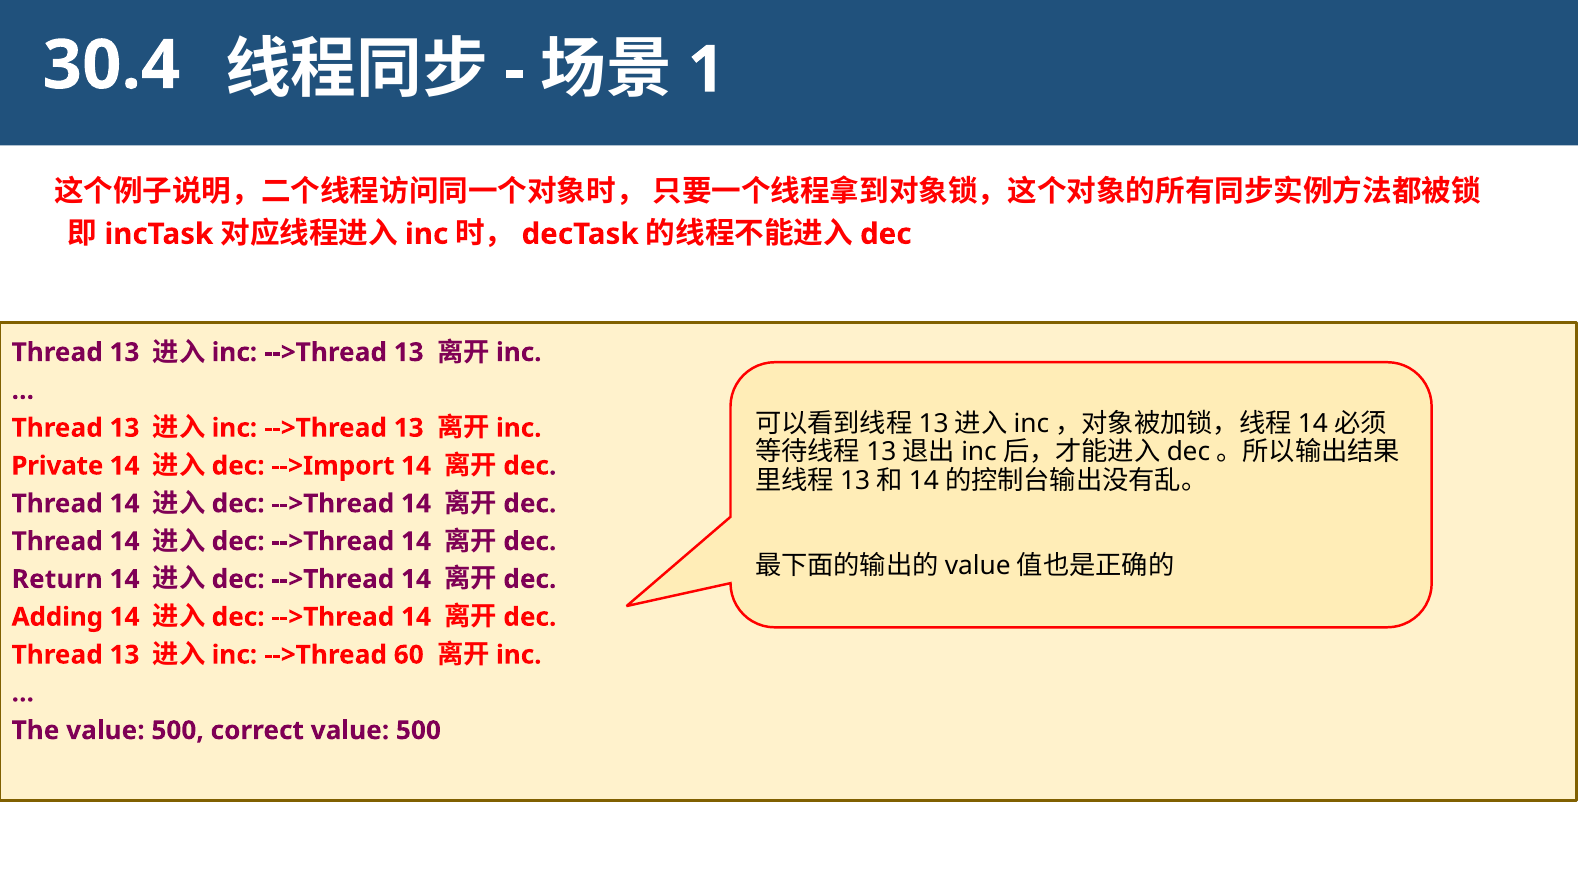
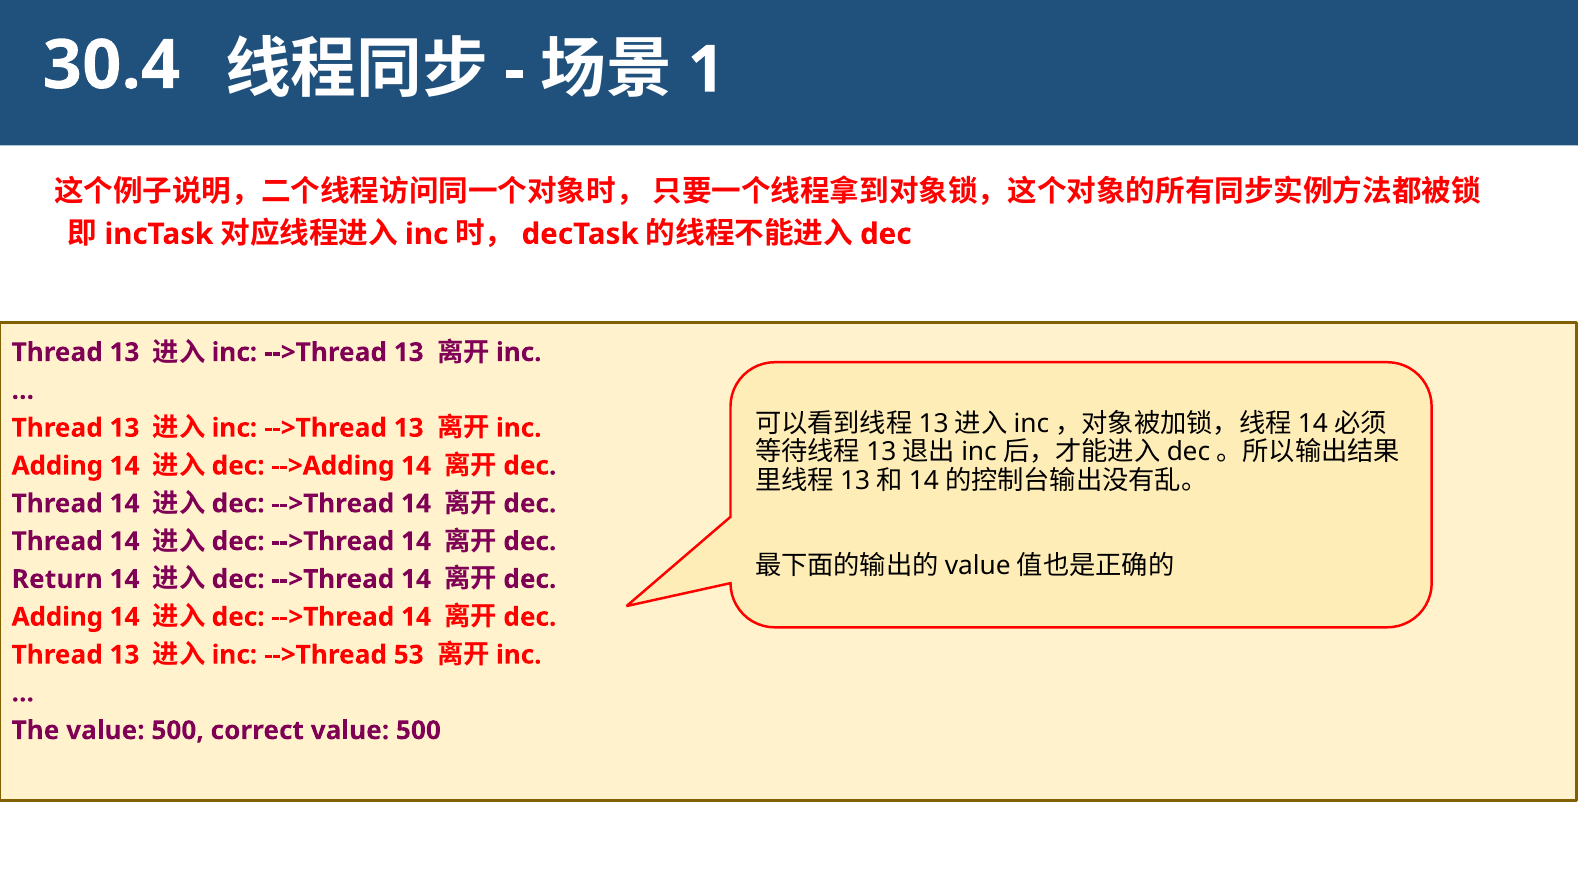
Private at (57, 466): Private -> Adding
-->Import: -->Import -> -->Adding
60: 60 -> 53
